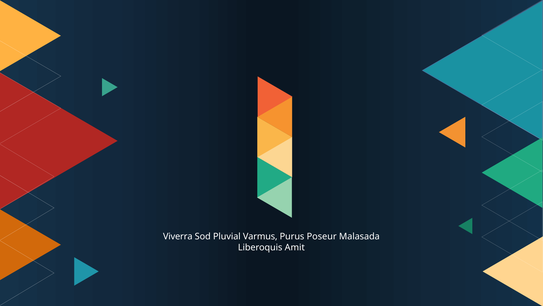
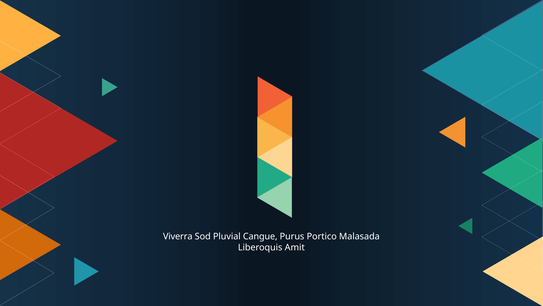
Varmus: Varmus -> Cangue
Poseur: Poseur -> Portico
